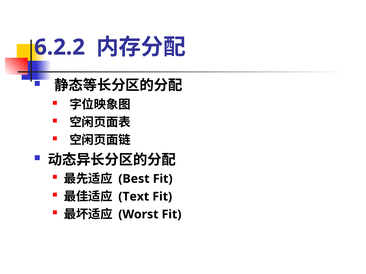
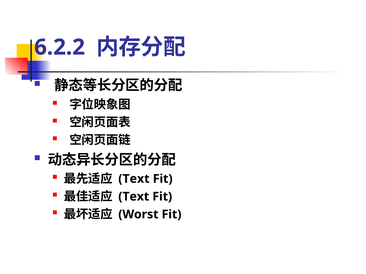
Best at (134, 179): Best -> Text
